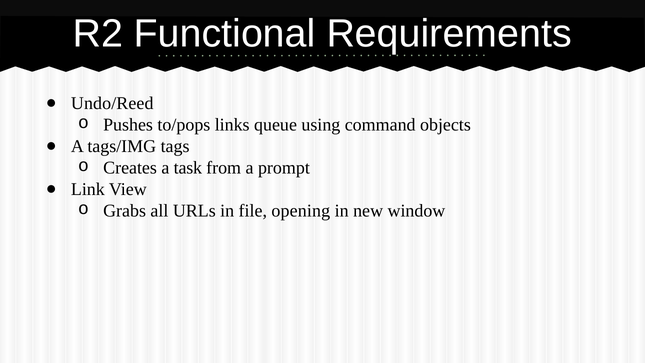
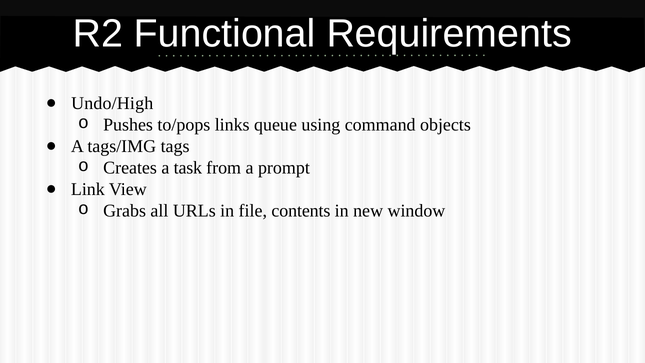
Undo/Reed: Undo/Reed -> Undo/High
opening: opening -> contents
